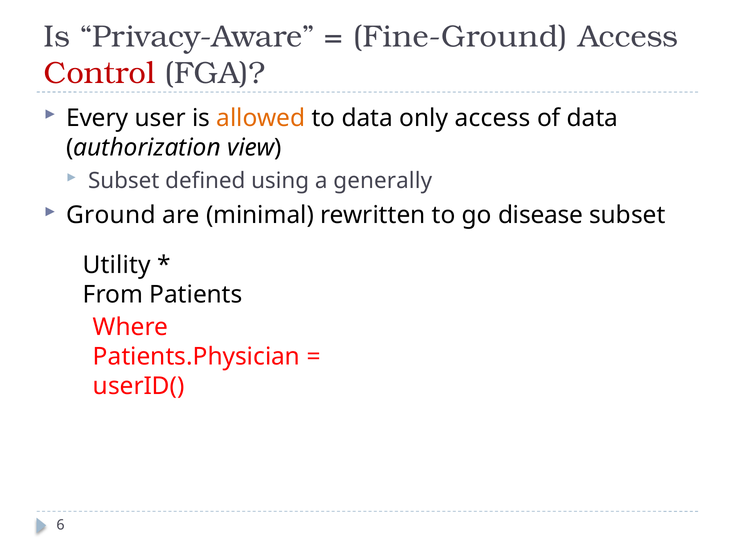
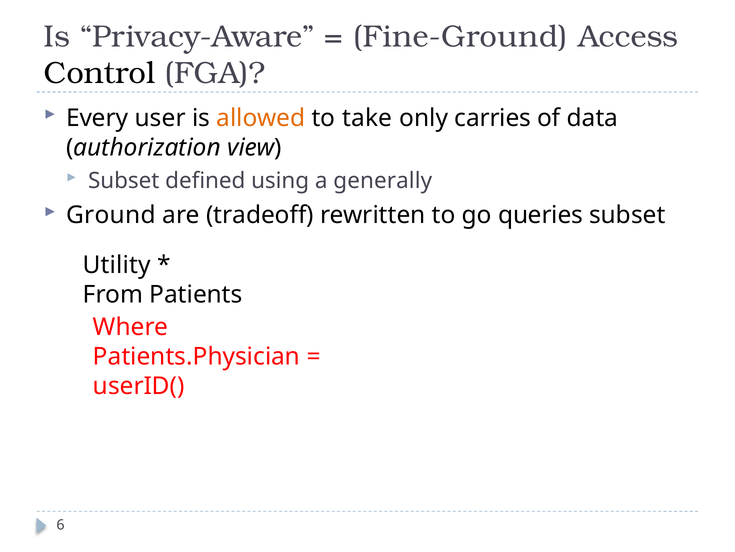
Control colour: red -> black
to data: data -> take
only access: access -> carries
minimal: minimal -> tradeoff
disease: disease -> queries
